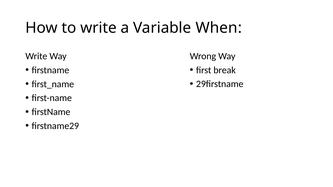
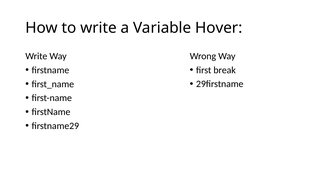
When: When -> Hover
